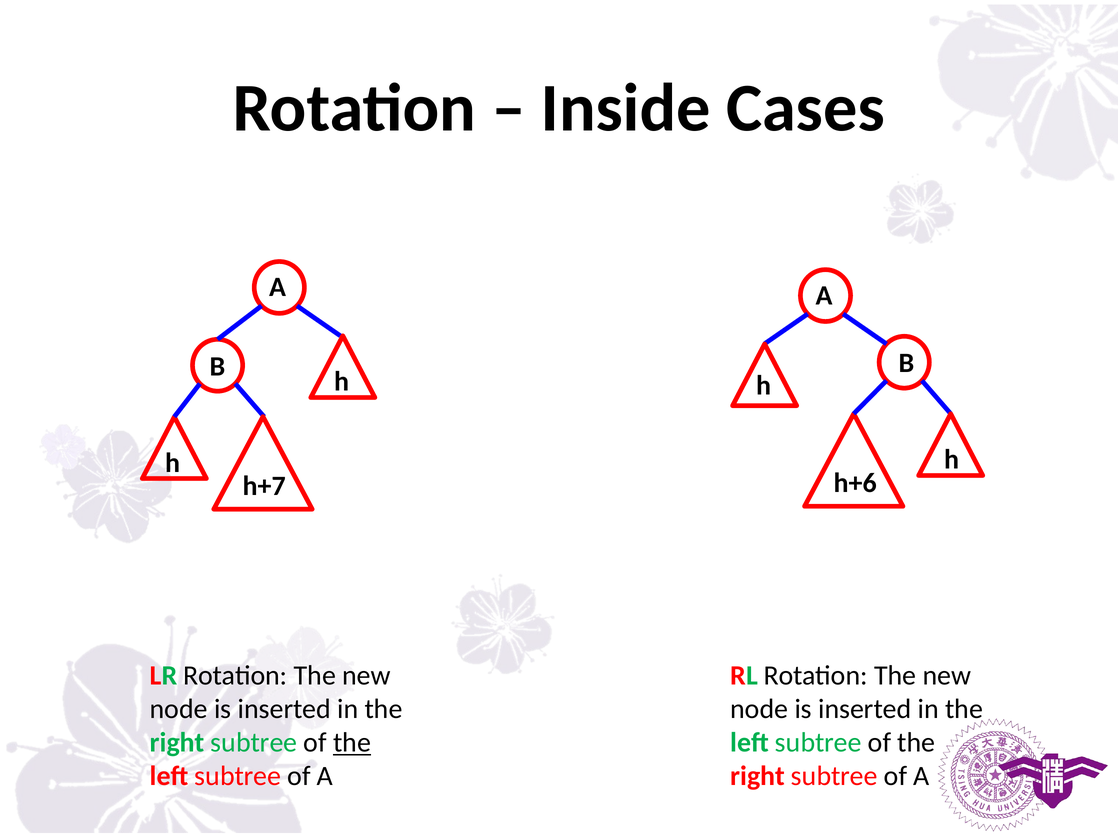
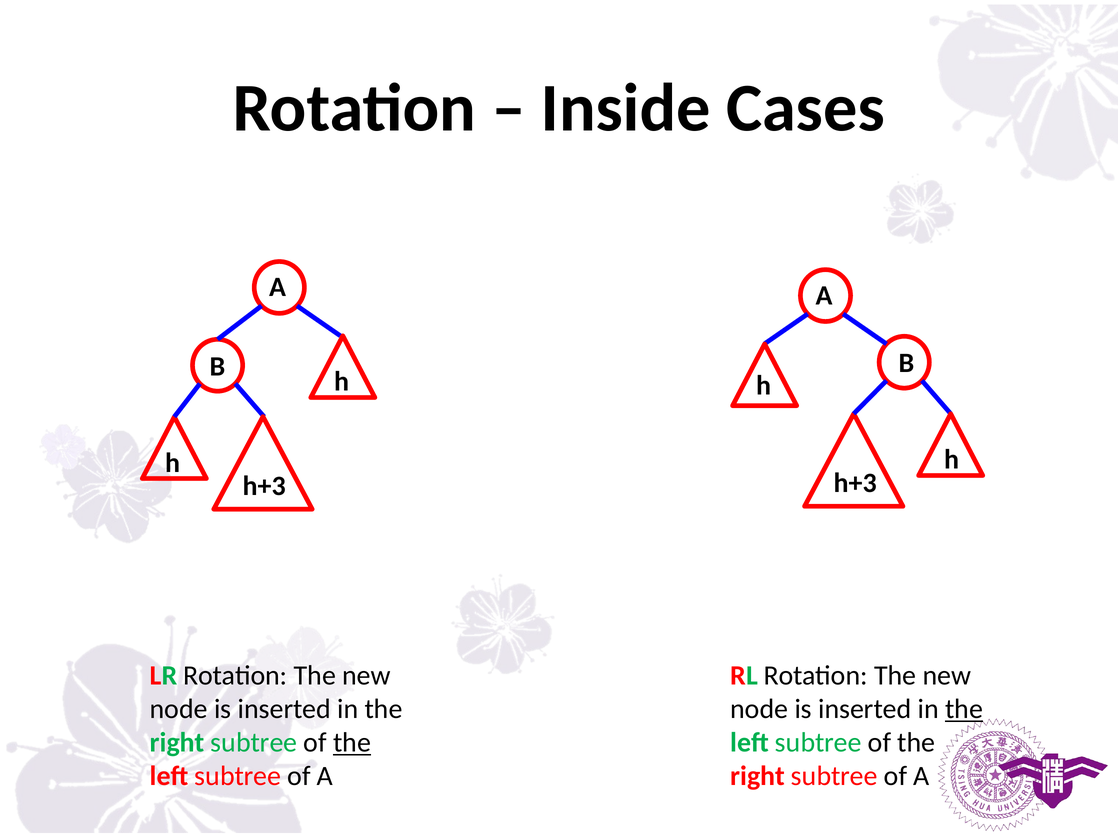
h+6 at (855, 483): h+6 -> h+3
h+7 at (264, 486): h+7 -> h+3
the at (964, 710) underline: none -> present
